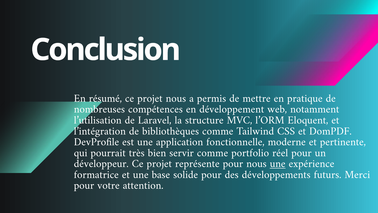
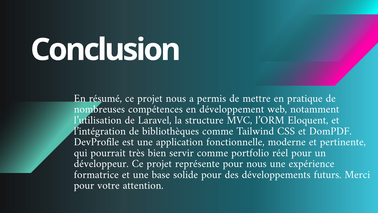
une at (278, 163) underline: present -> none
